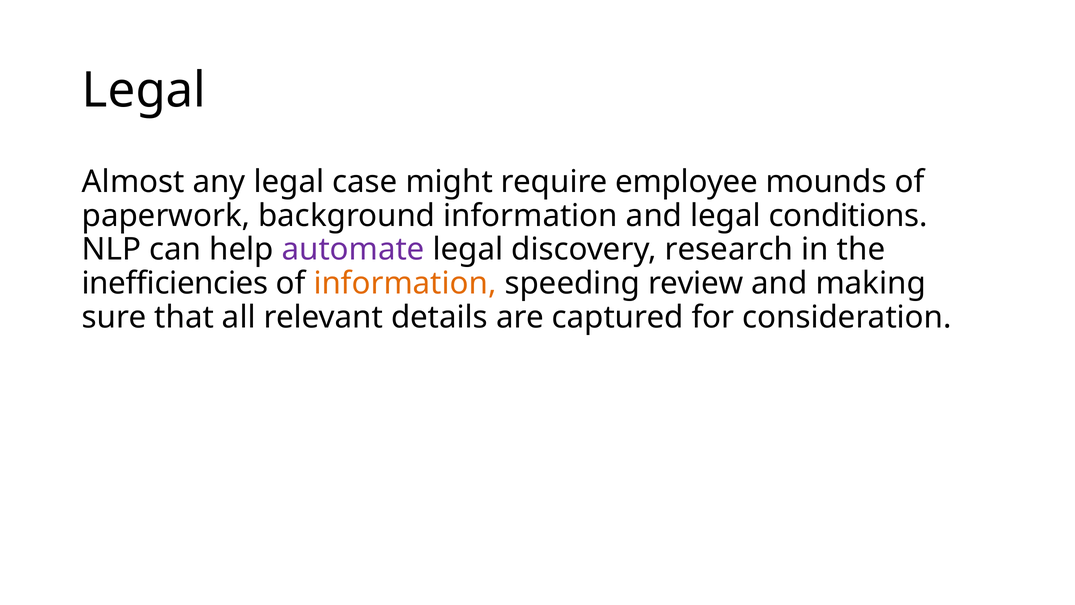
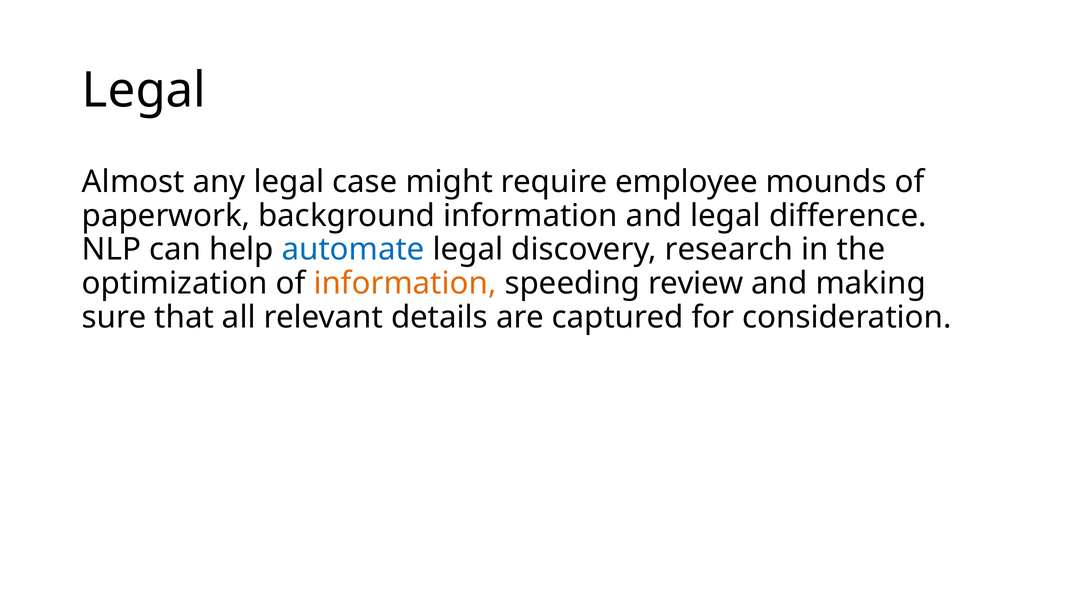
conditions: conditions -> difference
automate colour: purple -> blue
inefficiencies: inefficiencies -> optimization
